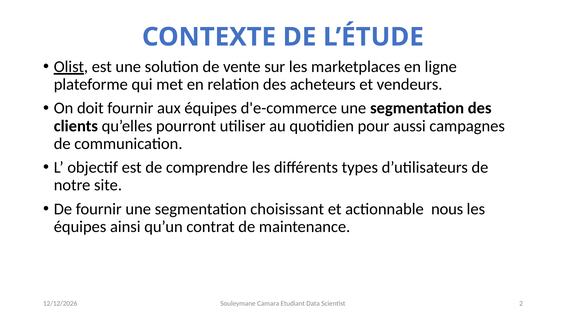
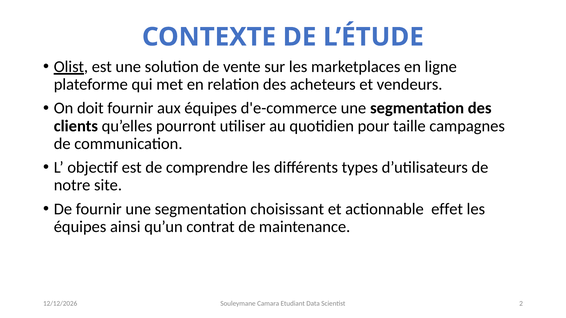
aussi: aussi -> taille
nous: nous -> effet
